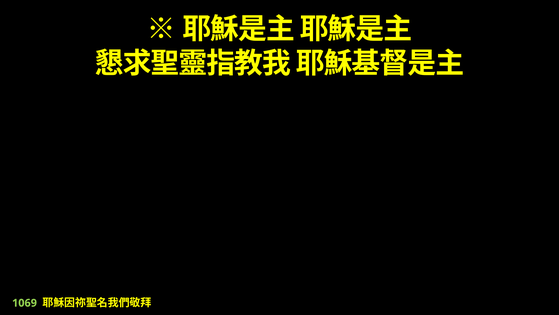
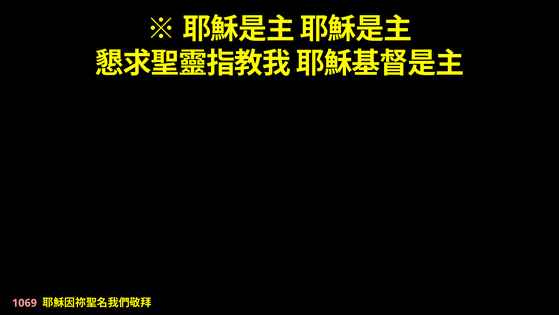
1069 colour: light green -> pink
